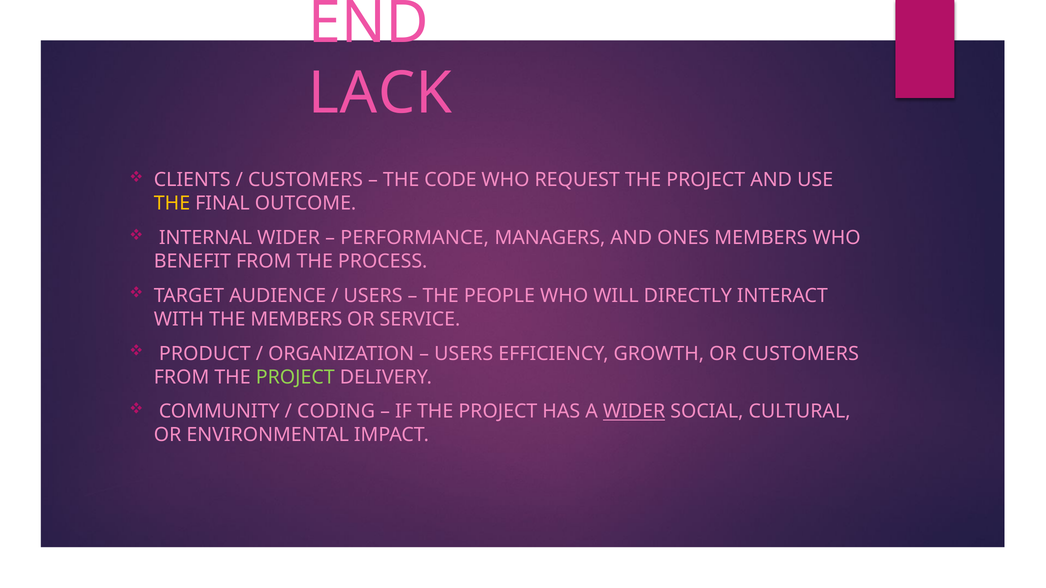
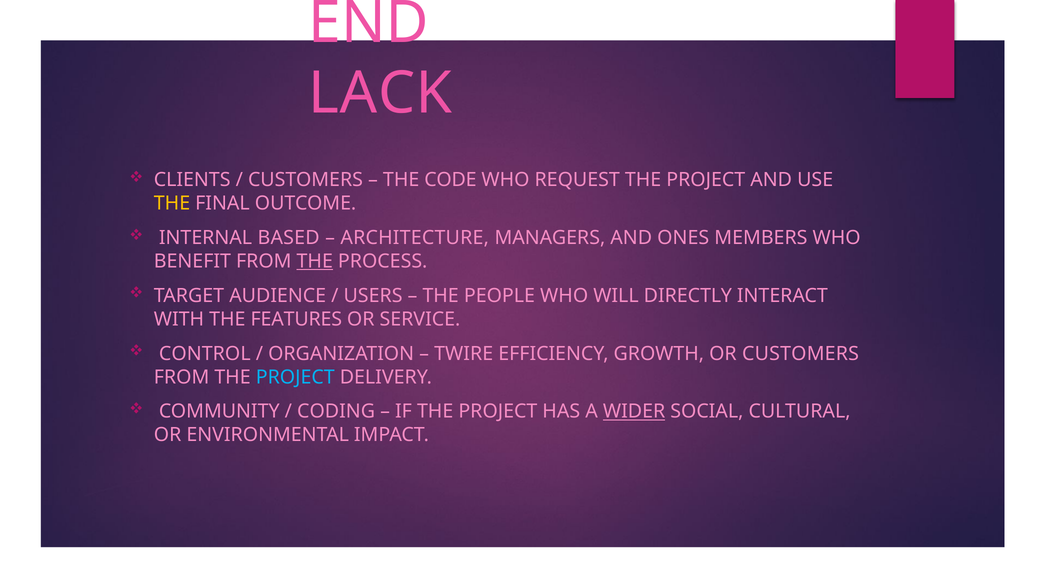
INTERNAL WIDER: WIDER -> BASED
PERFORMANCE: PERFORMANCE -> ARCHITECTURE
THE at (315, 261) underline: none -> present
THE MEMBERS: MEMBERS -> FEATURES
PRODUCT: PRODUCT -> CONTROL
USERS at (464, 354): USERS -> TWIRE
PROJECT at (295, 377) colour: light green -> light blue
